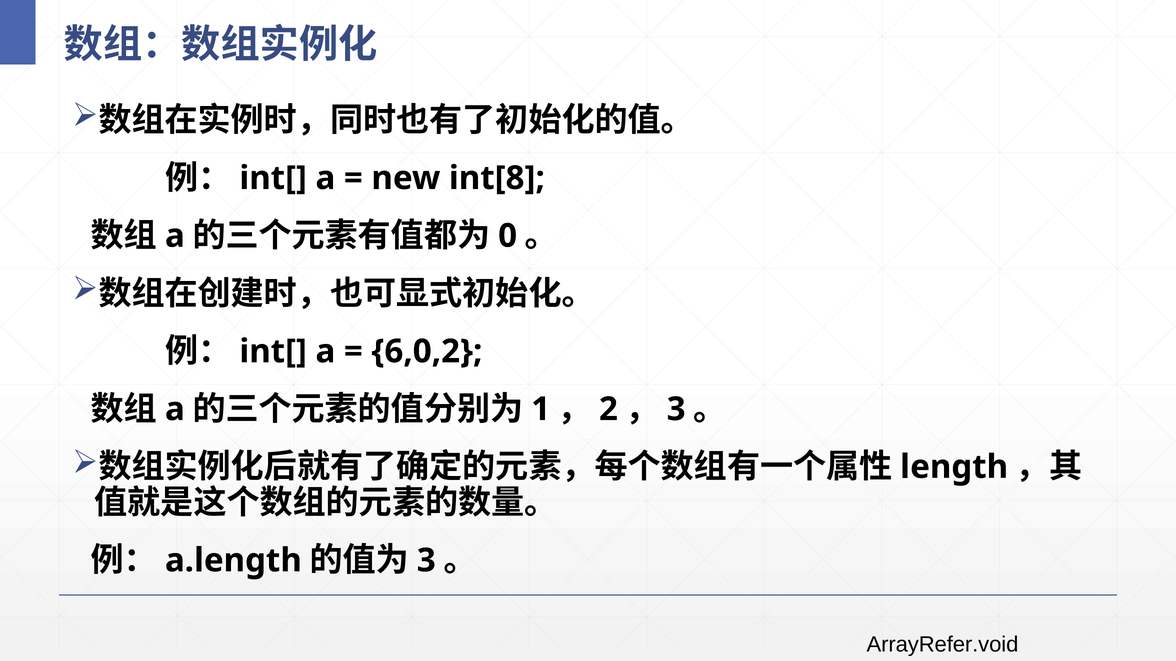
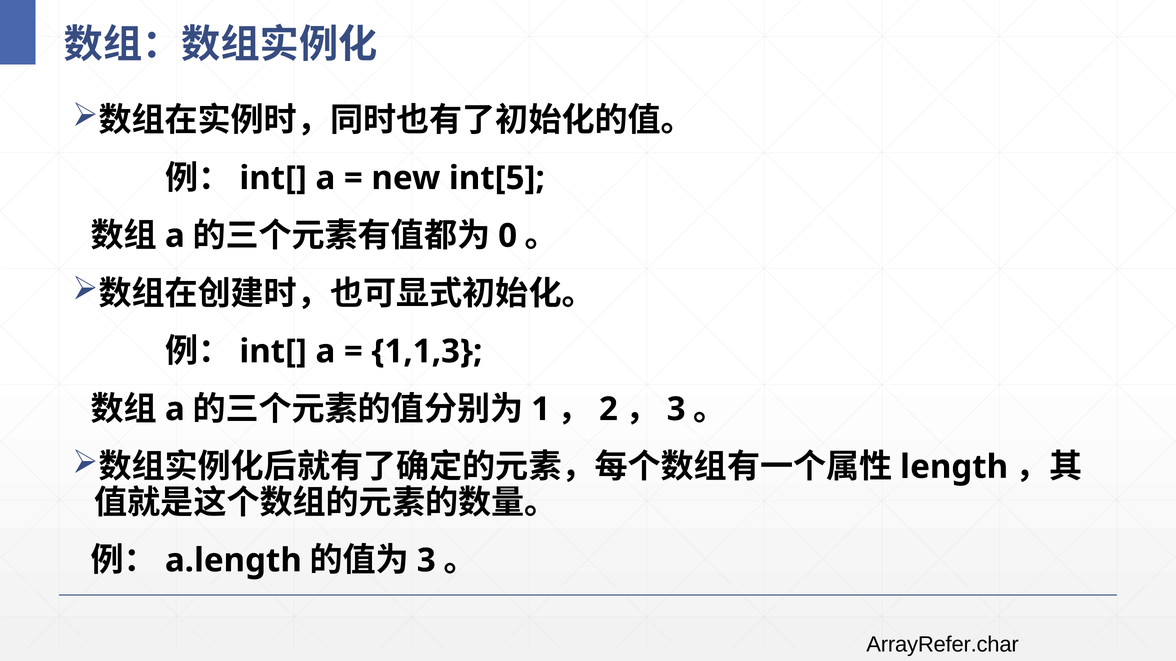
int[8: int[8 -> int[5
6,0,2: 6,0,2 -> 1,1,3
ArrayRefer.void: ArrayRefer.void -> ArrayRefer.char
